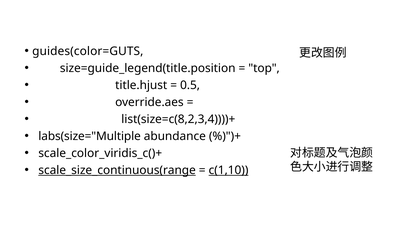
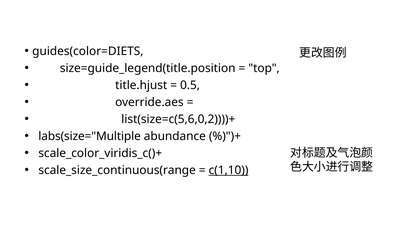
guides(color=GUTS: guides(color=GUTS -> guides(color=DIETS
list(size=c(8,2,3,4))))+: list(size=c(8,2,3,4))))+ -> list(size=c(5,6,0,2))))+
scale_size_continuous(range underline: present -> none
